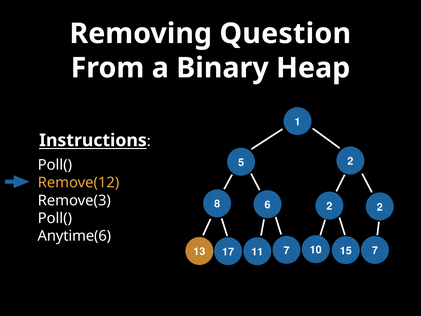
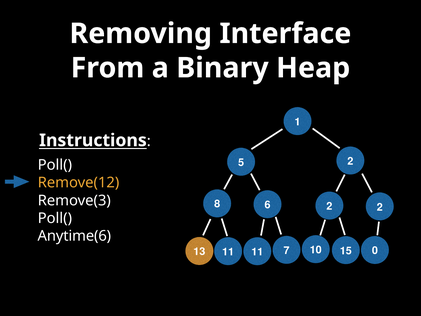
Question: Question -> Interface
15 7: 7 -> 0
13 17: 17 -> 11
